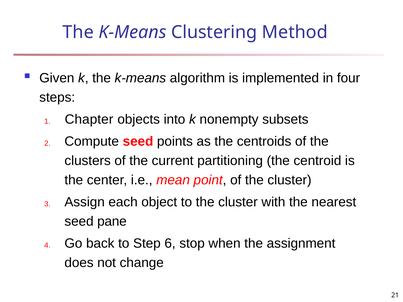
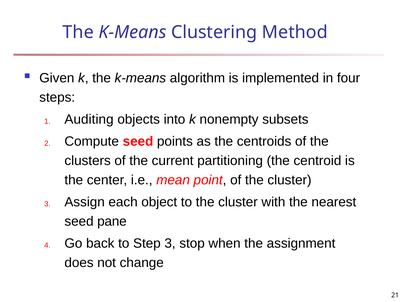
Chapter: Chapter -> Auditing
Step 6: 6 -> 3
